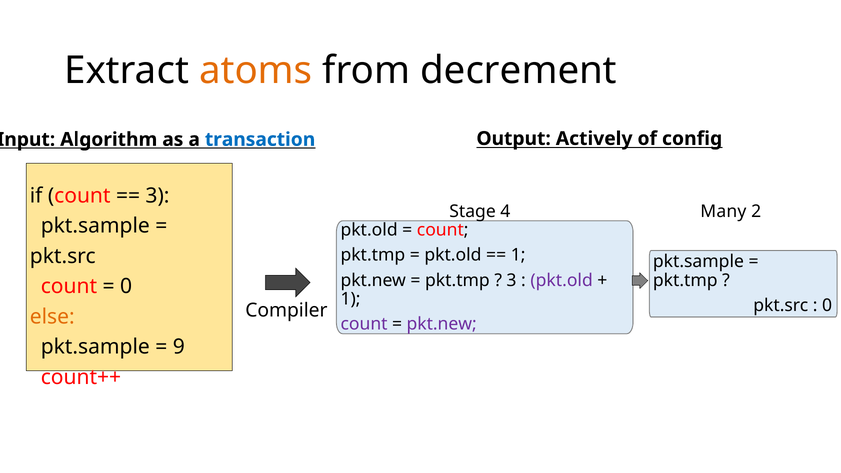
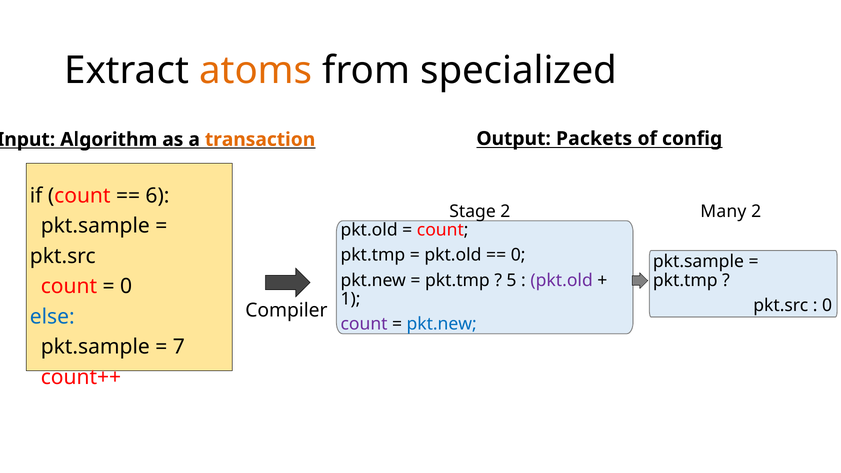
decrement: decrement -> specialized
Actively: Actively -> Packets
transaction colour: blue -> orange
3 at (157, 196): 3 -> 6
Stage 4: 4 -> 2
1 at (518, 255): 1 -> 0
3 at (511, 280): 3 -> 5
else colour: orange -> blue
pkt.new at (442, 324) colour: purple -> blue
9: 9 -> 7
